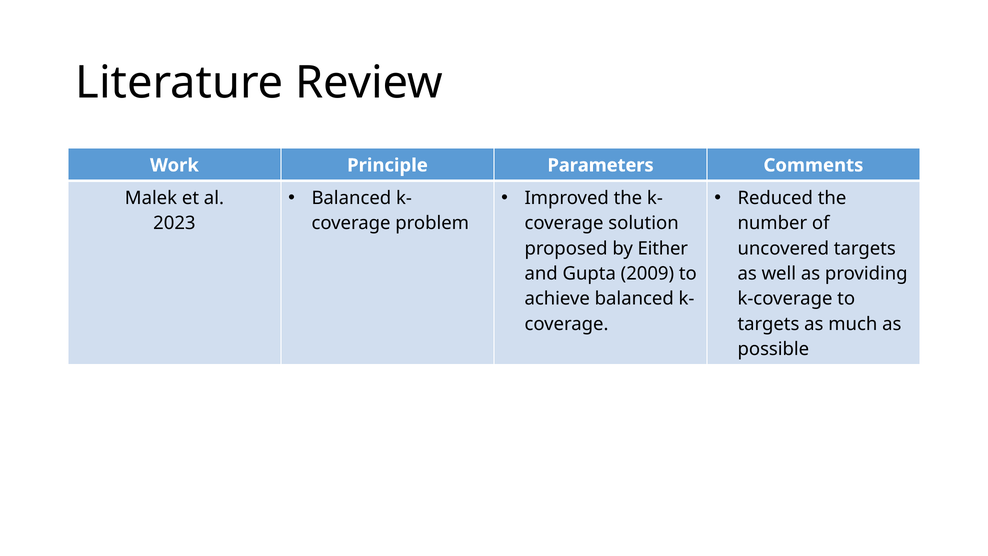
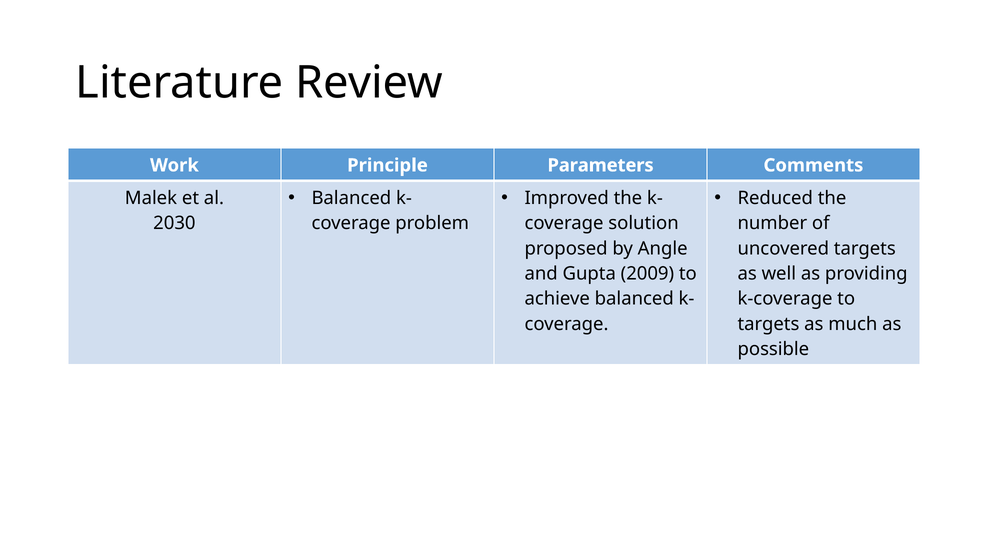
2023: 2023 -> 2030
Either: Either -> Angle
